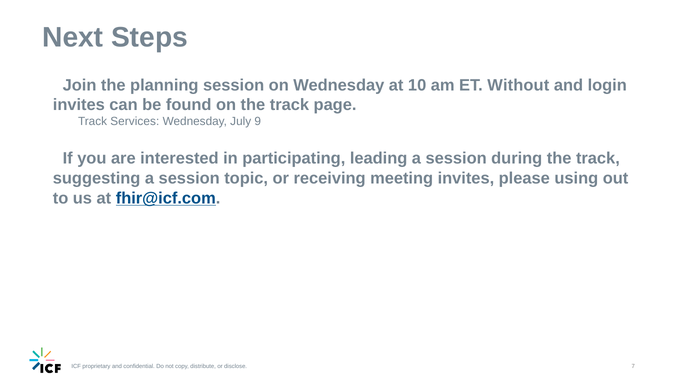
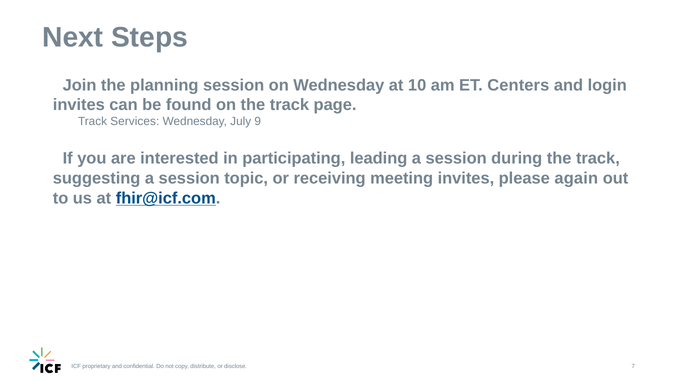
Without: Without -> Centers
using: using -> again
